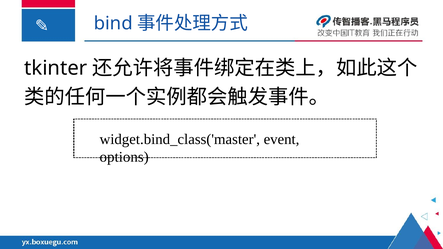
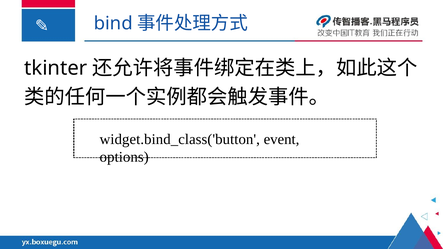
widget.bind_class('master: widget.bind_class('master -> widget.bind_class('button
